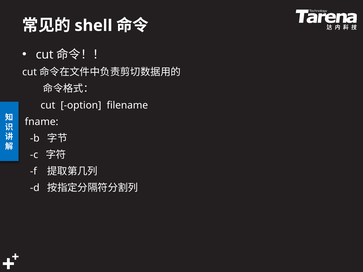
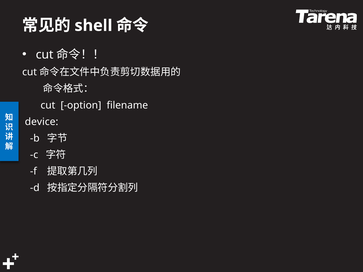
fname: fname -> device
